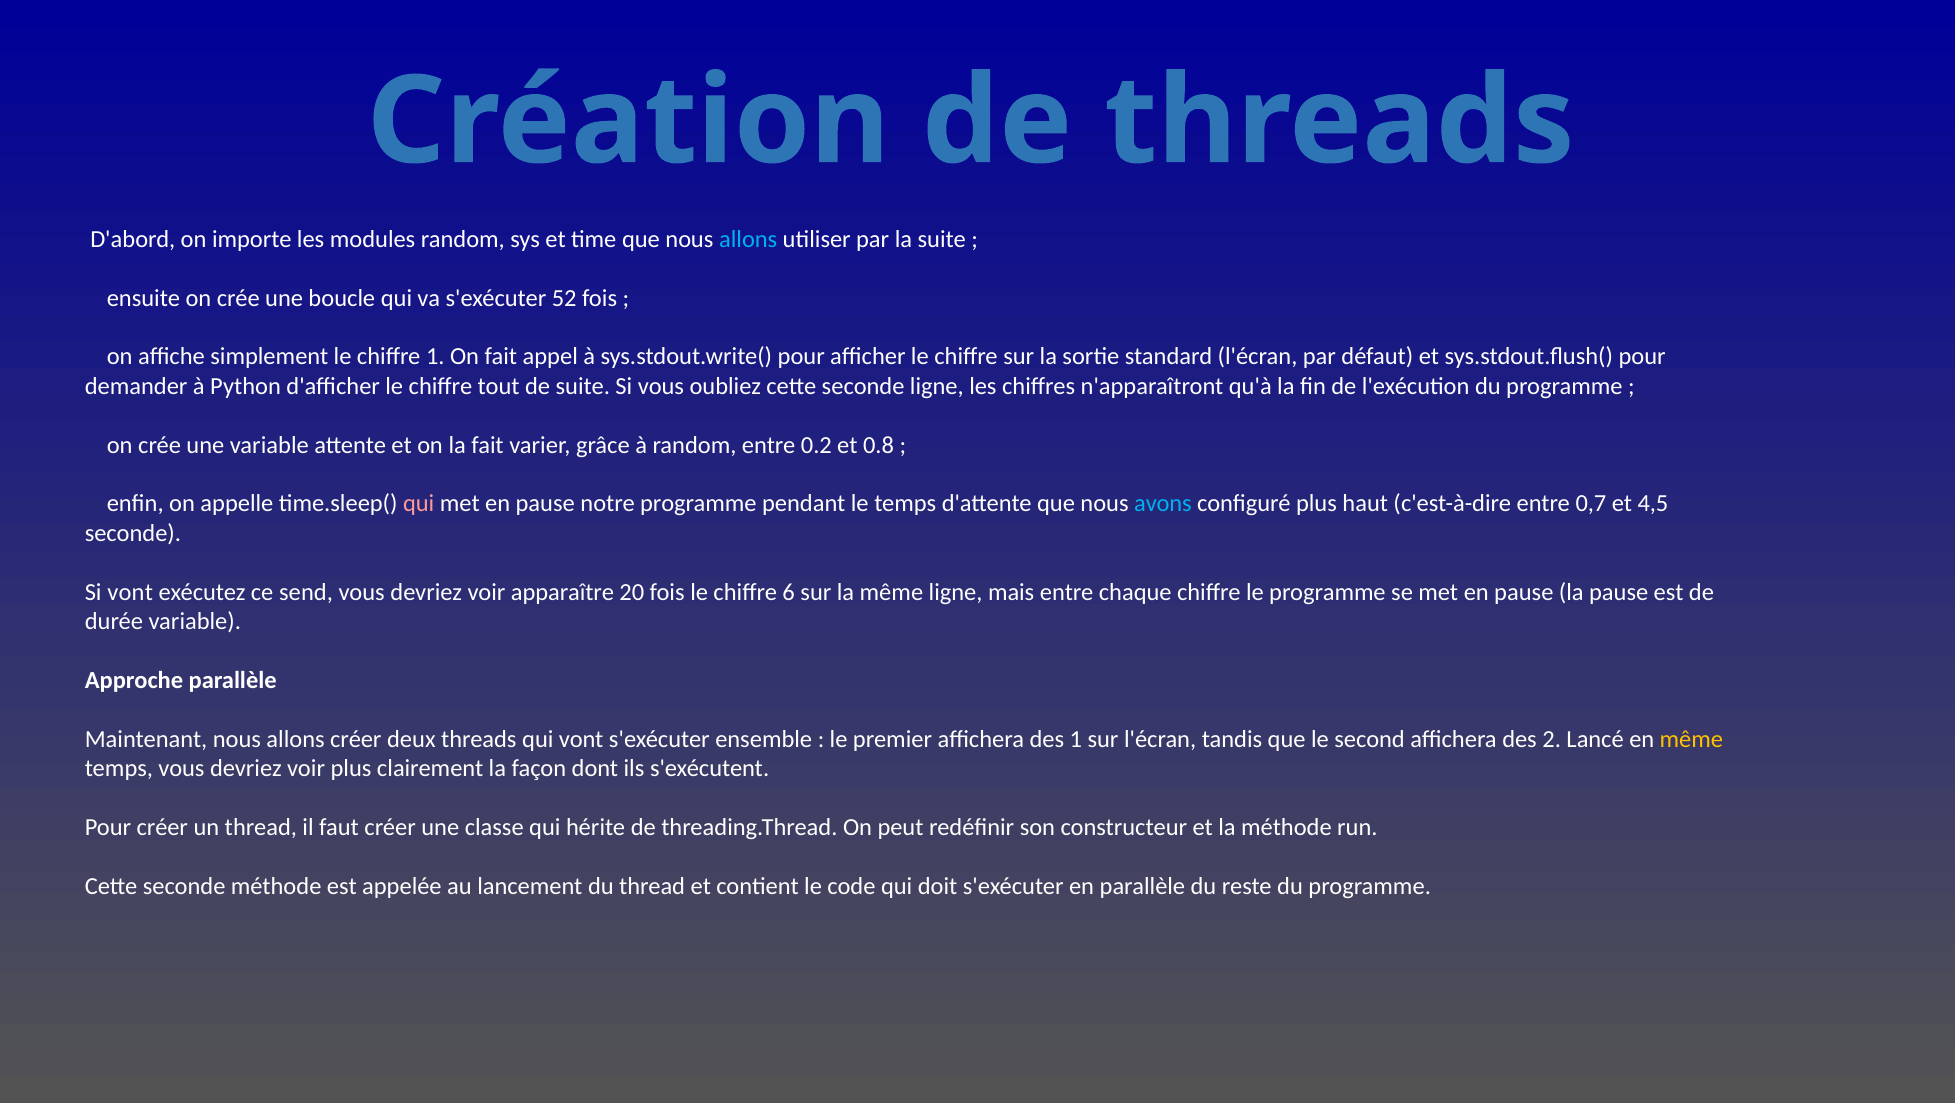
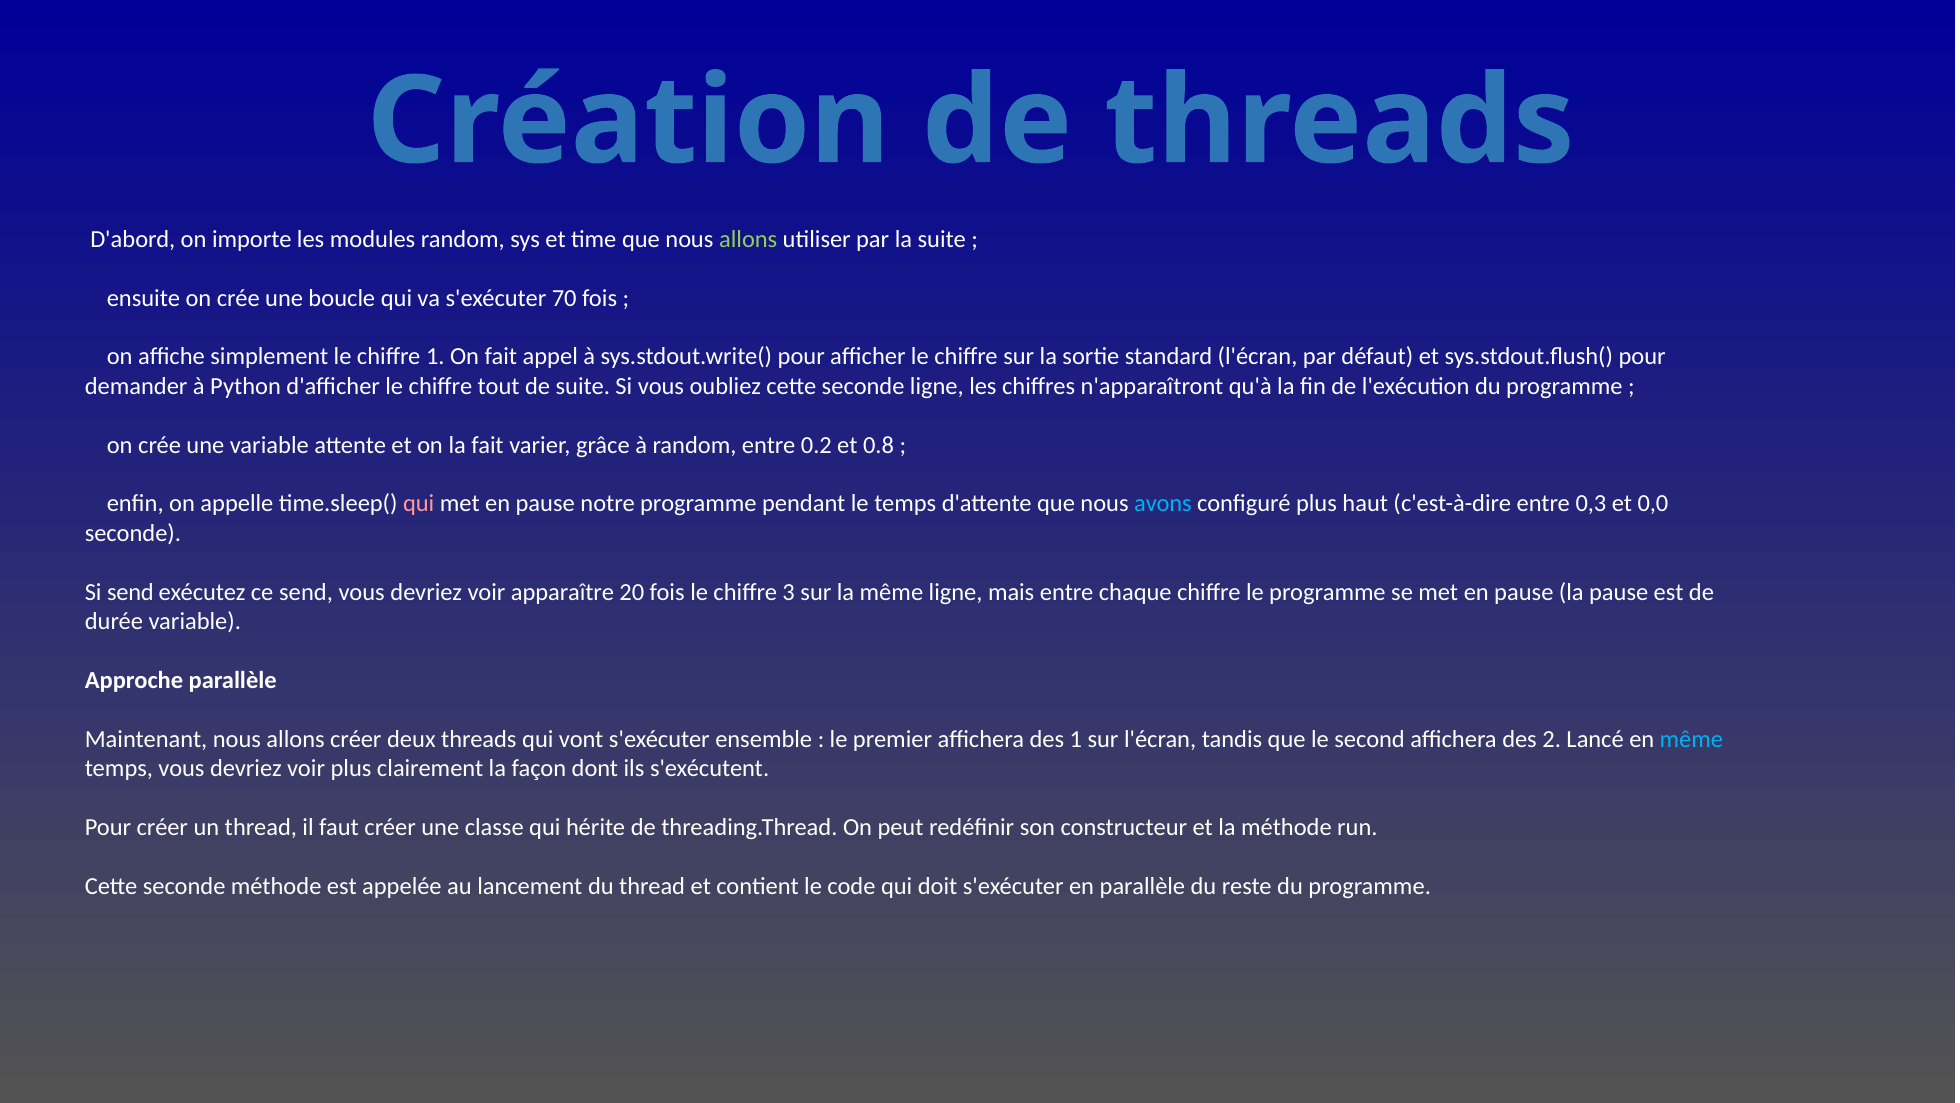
allons at (748, 239) colour: light blue -> light green
52: 52 -> 70
0,7: 0,7 -> 0,3
4,5: 4,5 -> 0,0
Si vont: vont -> send
6: 6 -> 3
même at (1691, 739) colour: yellow -> light blue
